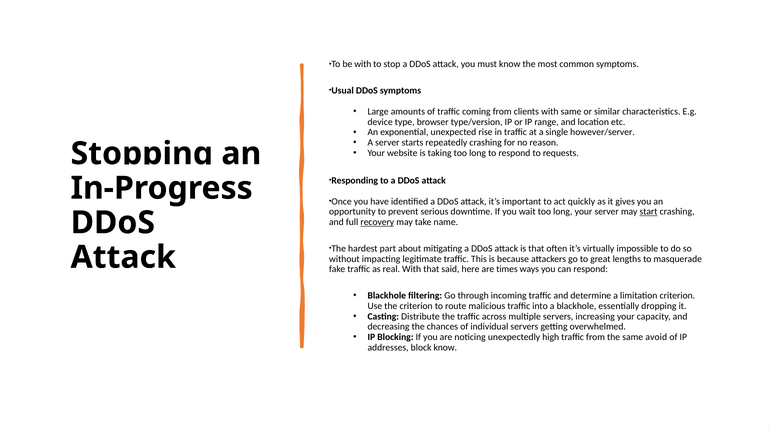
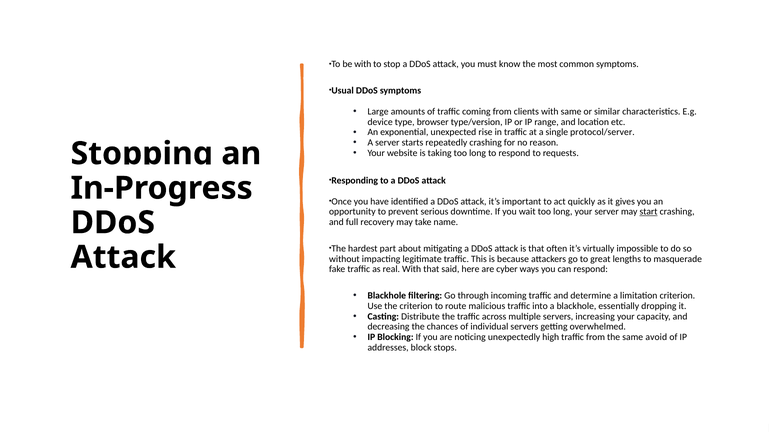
however/server: however/server -> protocol/server
recovery underline: present -> none
times: times -> cyber
block know: know -> stops
